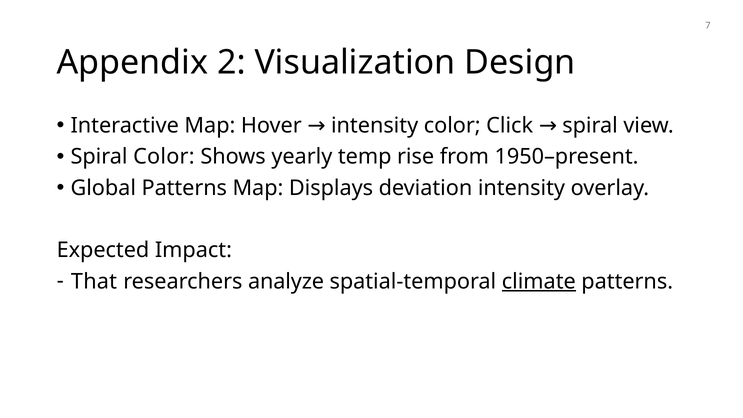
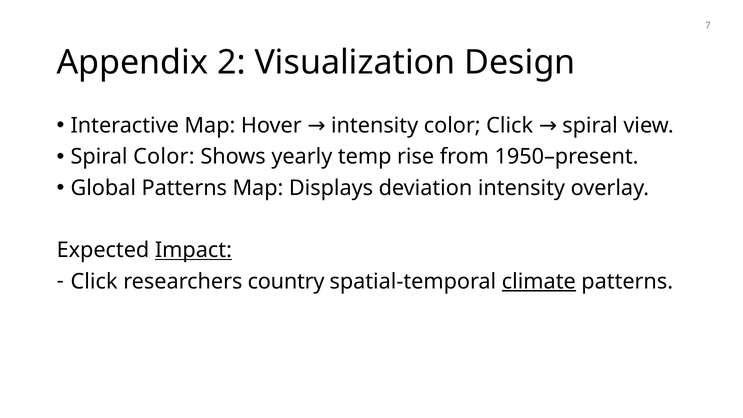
Impact underline: none -> present
That at (94, 281): That -> Click
analyze: analyze -> country
